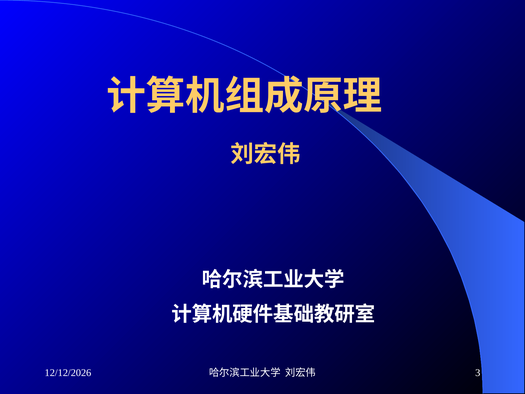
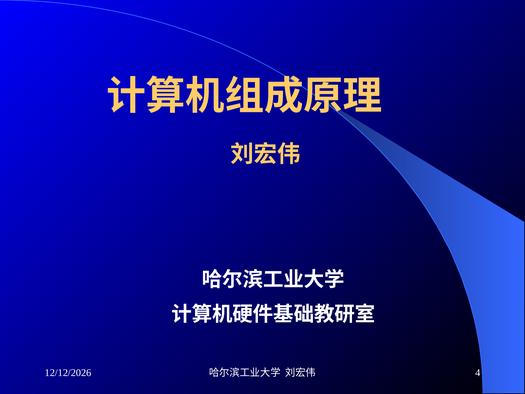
3: 3 -> 4
